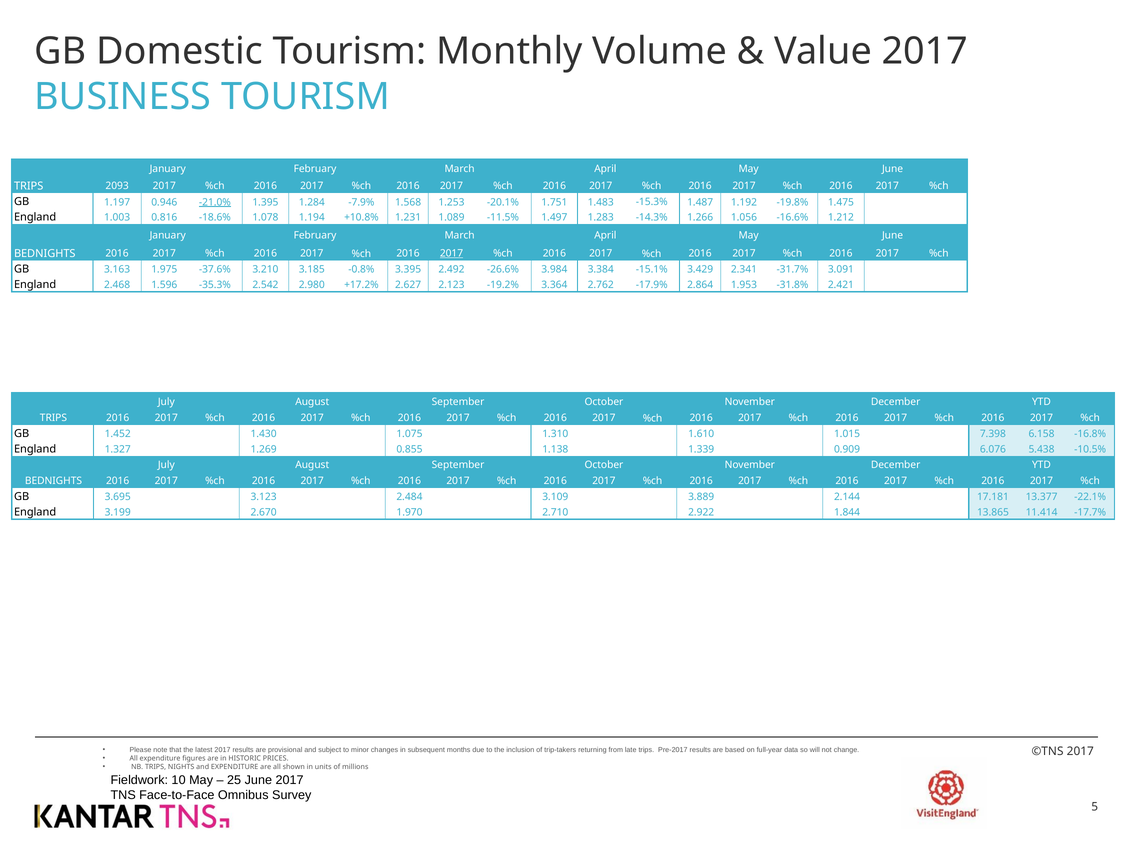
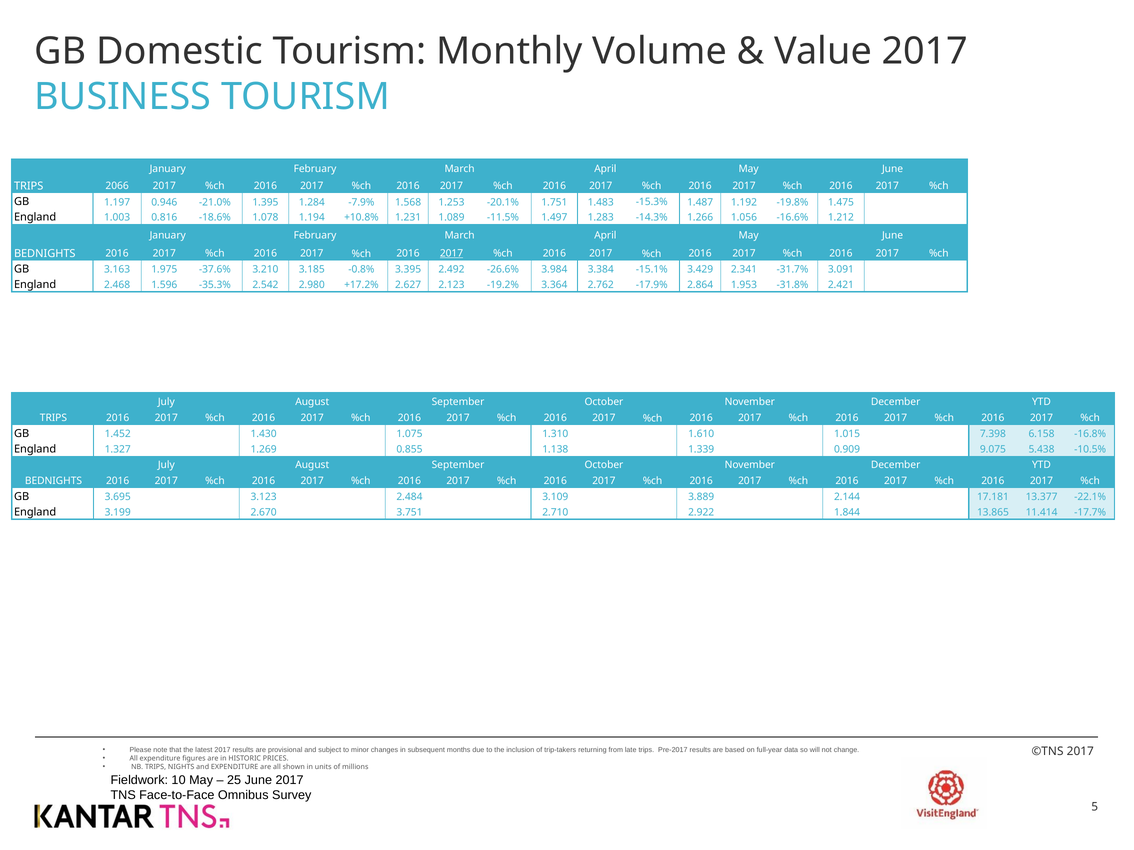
2093: 2093 -> 2066
-21.0% underline: present -> none
6.076: 6.076 -> 9.075
1.970: 1.970 -> 3.751
